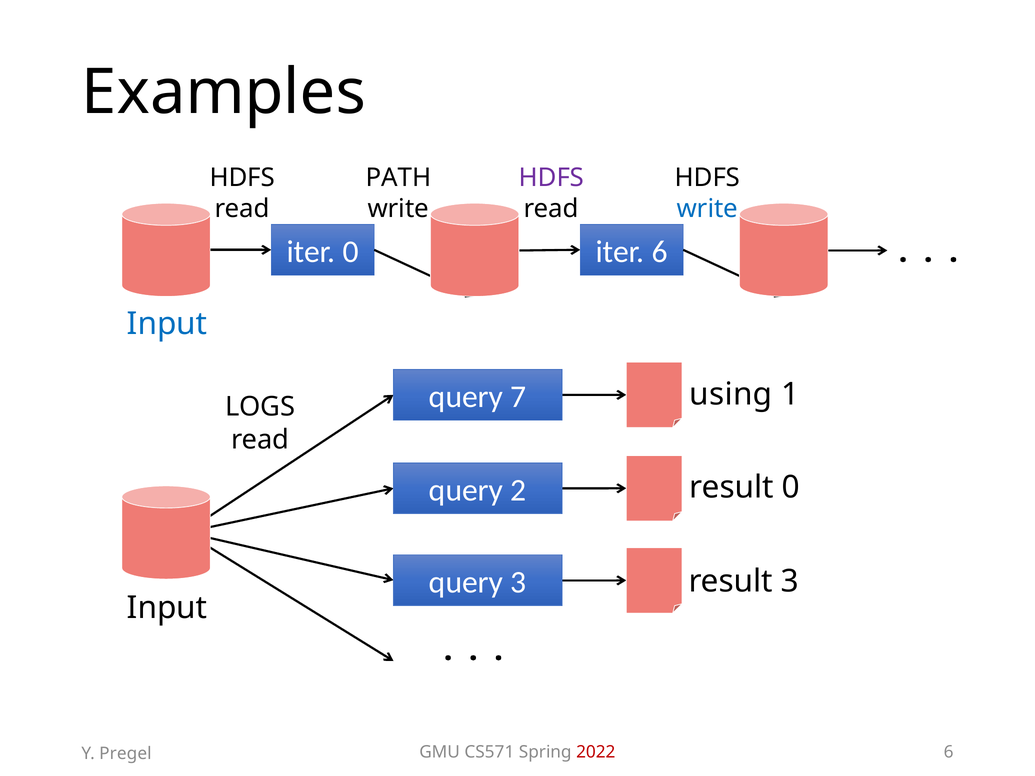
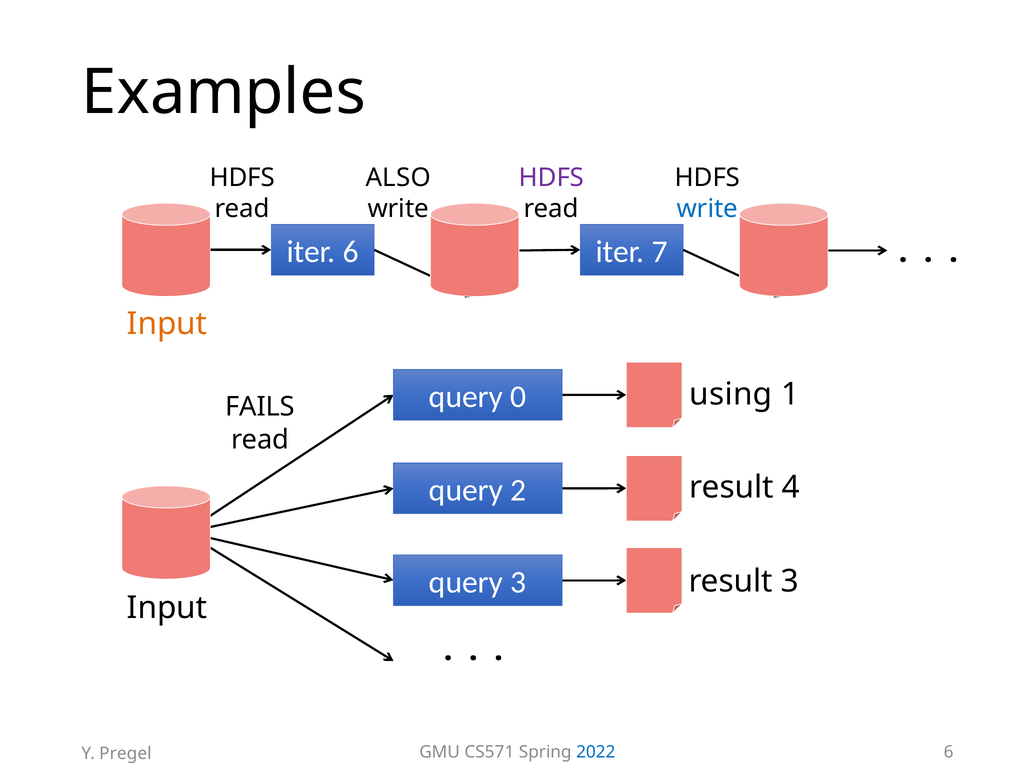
PATH: PATH -> ALSO
iter 0: 0 -> 6
iter 6: 6 -> 7
Input at (167, 324) colour: blue -> orange
7: 7 -> 0
LOGS: LOGS -> FAILS
result 0: 0 -> 4
2022 colour: red -> blue
